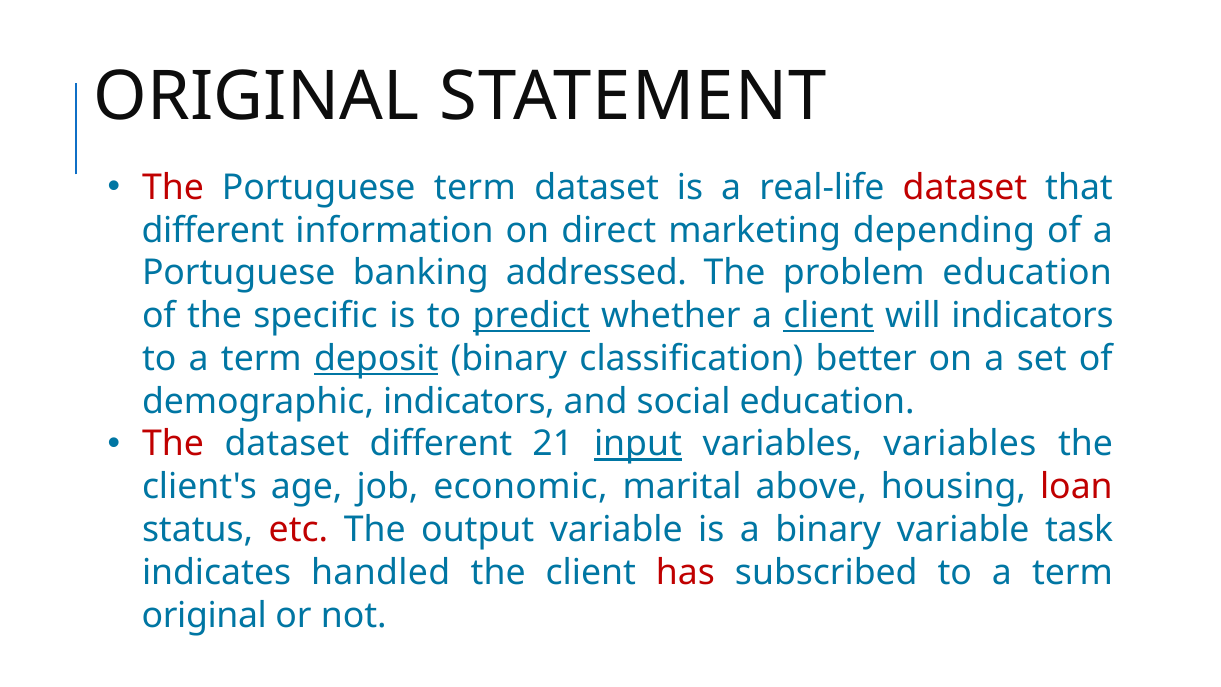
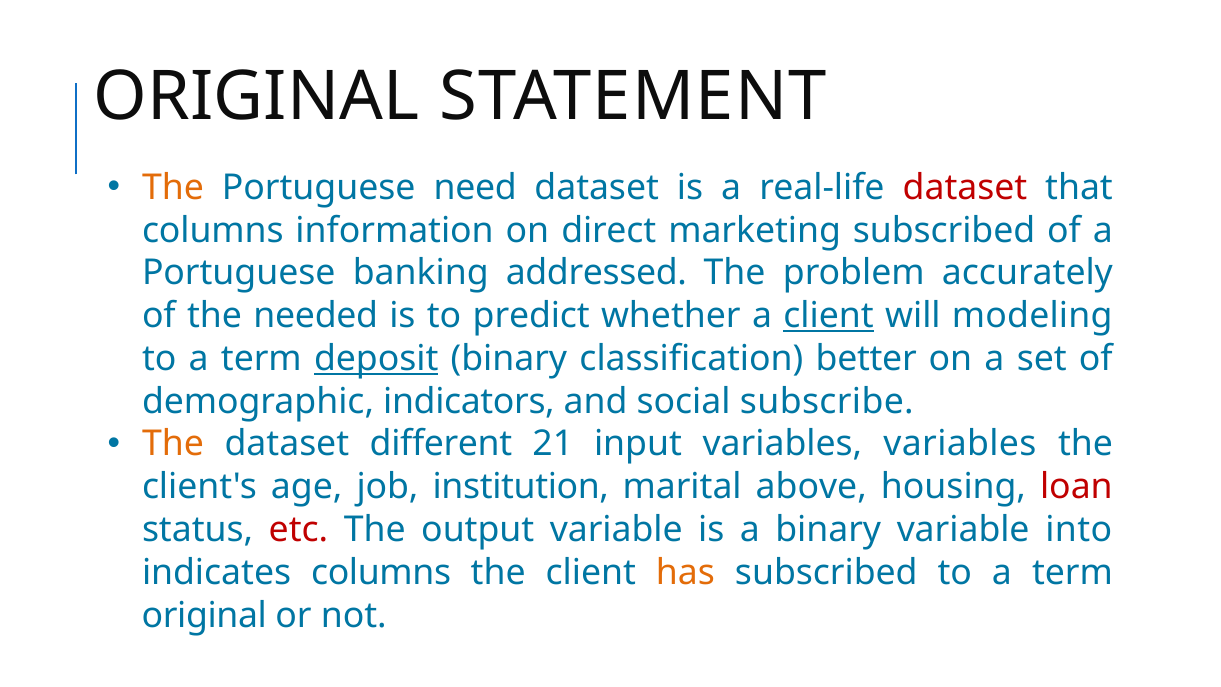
The at (173, 188) colour: red -> orange
Portuguese term: term -> need
different at (213, 230): different -> columns
marketing depending: depending -> subscribed
problem education: education -> accurately
specific: specific -> needed
predict underline: present -> none
will indicators: indicators -> modeling
social education: education -> subscribe
The at (173, 444) colour: red -> orange
input underline: present -> none
economic: economic -> institution
task: task -> into
indicates handled: handled -> columns
has colour: red -> orange
